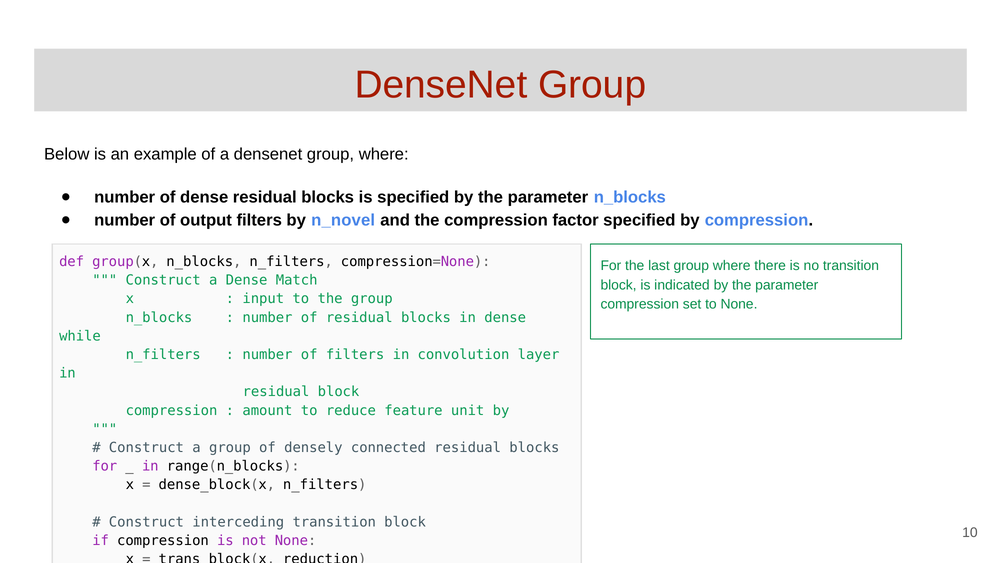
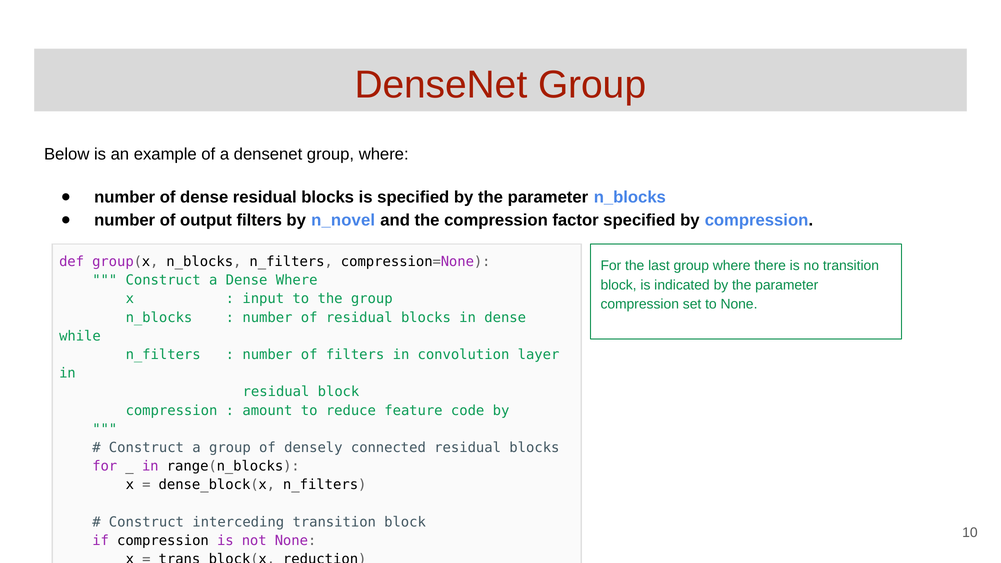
Dense Match: Match -> Where
unit: unit -> code
